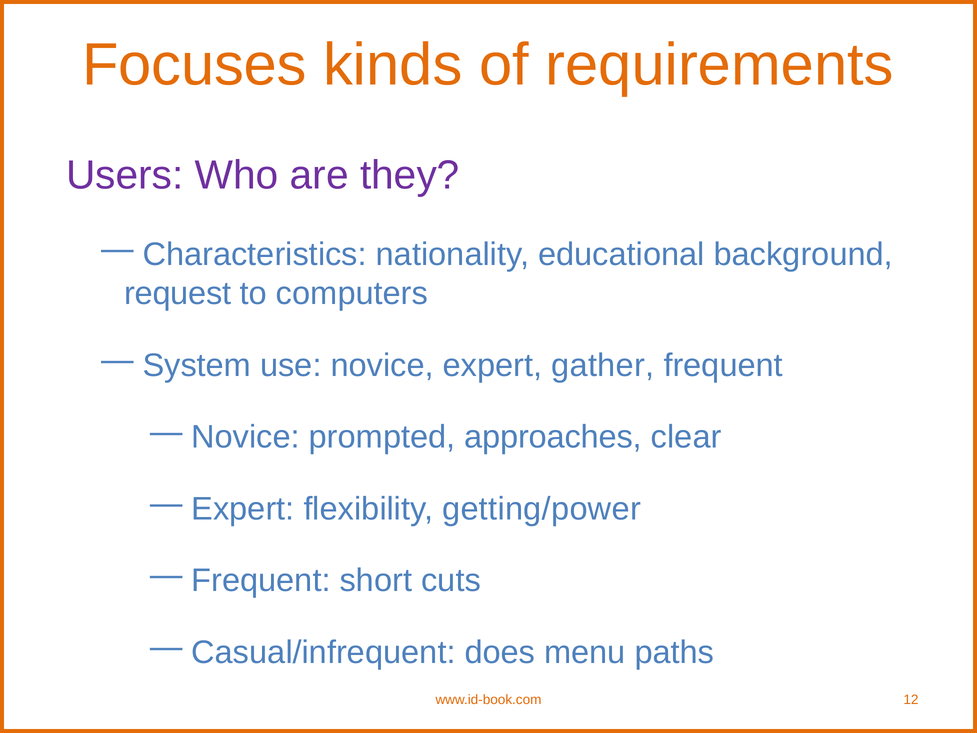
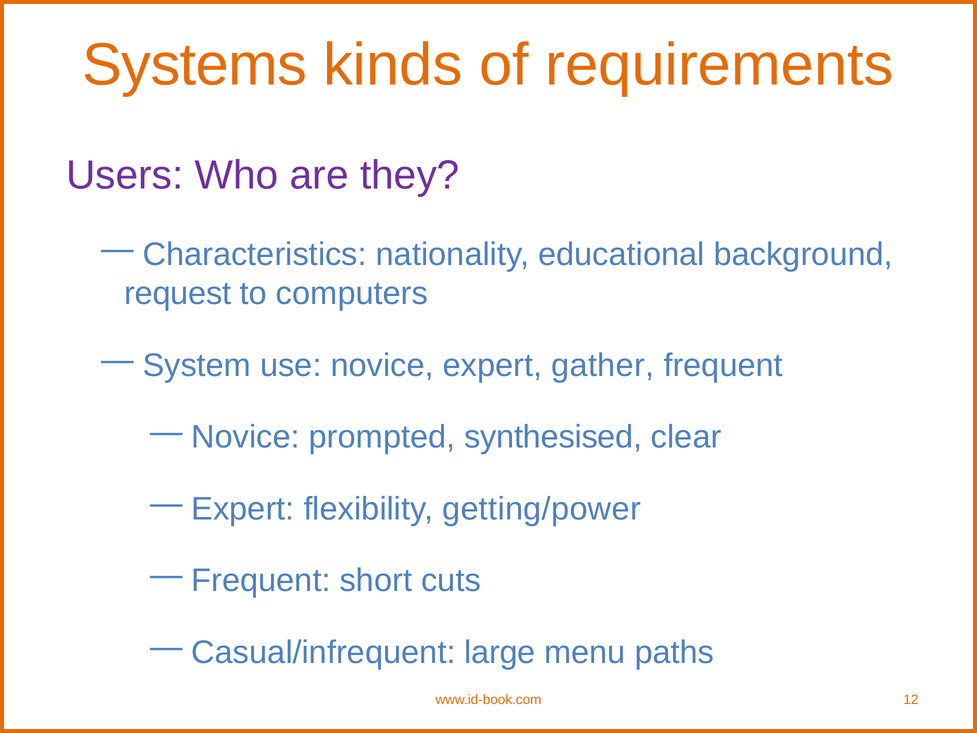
Focuses: Focuses -> Systems
approaches: approaches -> synthesised
does: does -> large
